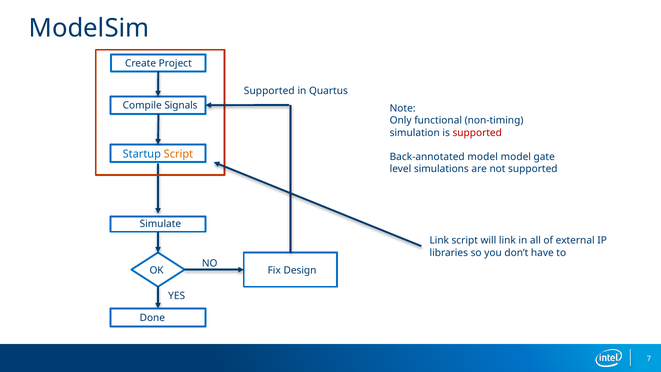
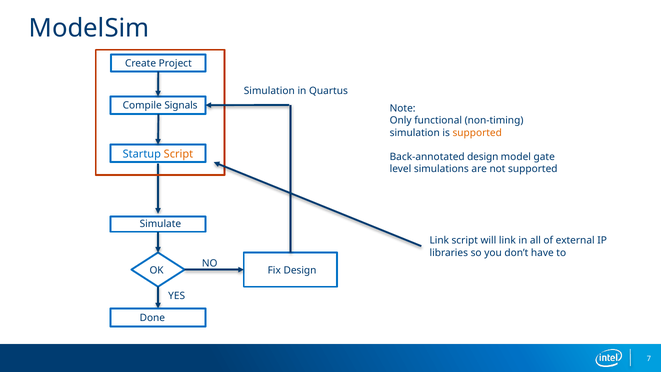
Supported at (269, 91): Supported -> Simulation
supported at (477, 133) colour: red -> orange
model at (483, 157): model -> design
